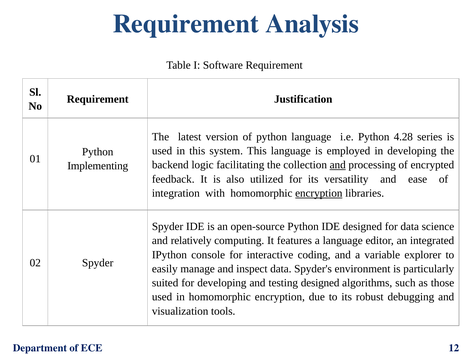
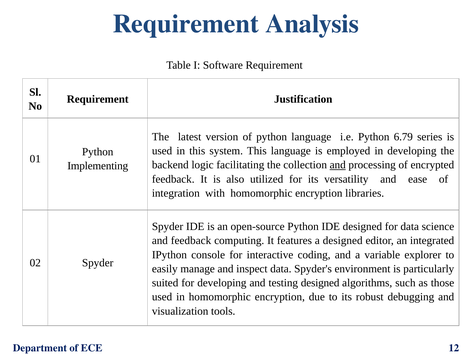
4.28: 4.28 -> 6.79
encryption at (319, 193) underline: present -> none
and relatively: relatively -> feedback
a language: language -> designed
